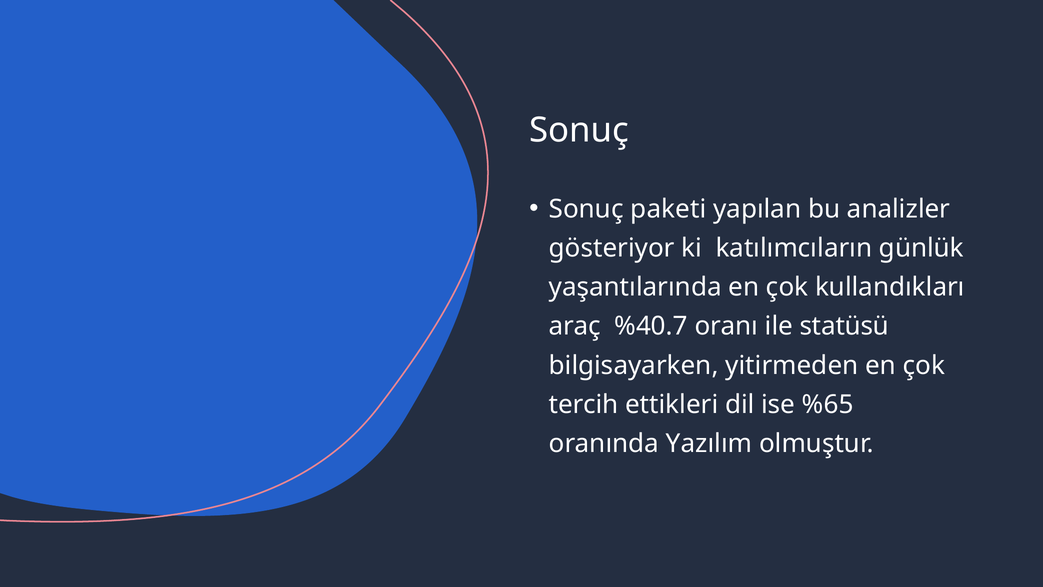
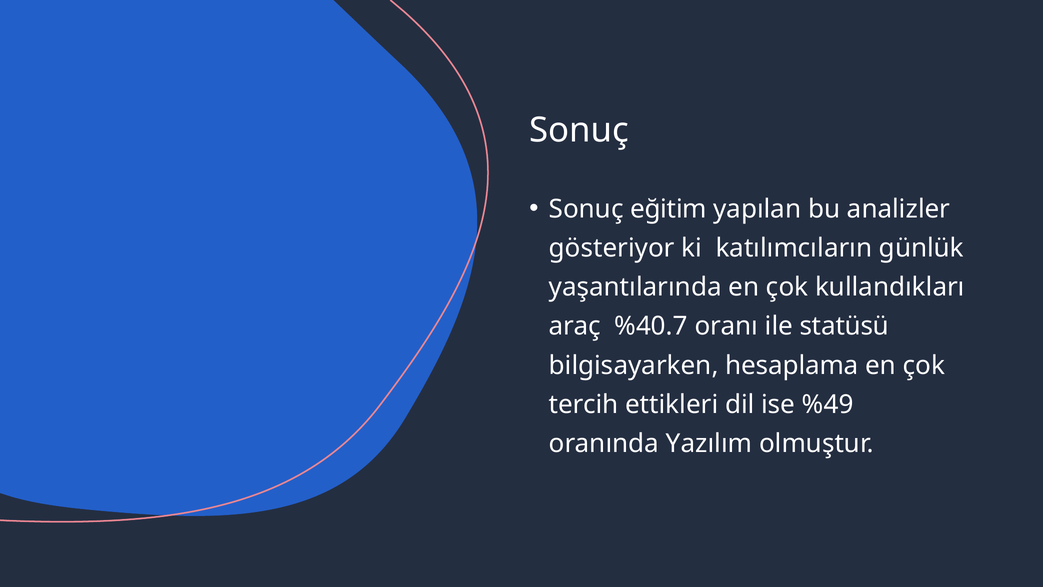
paketi: paketi -> eğitim
yitirmeden: yitirmeden -> hesaplama
%65: %65 -> %49
